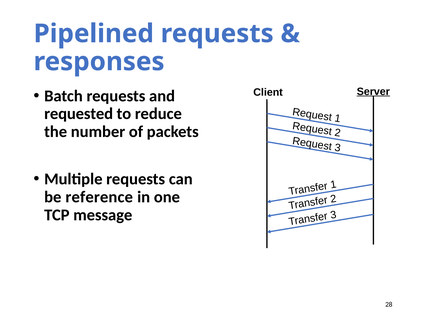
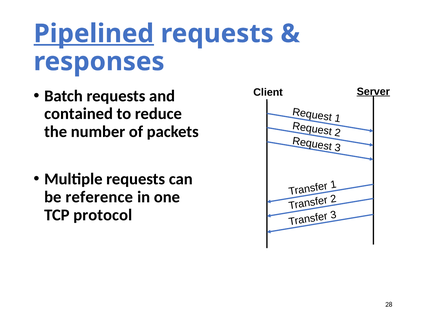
Pipelined underline: none -> present
requested: requested -> contained
message: message -> protocol
